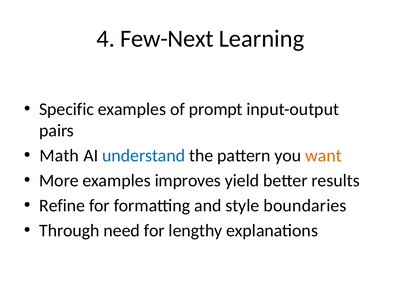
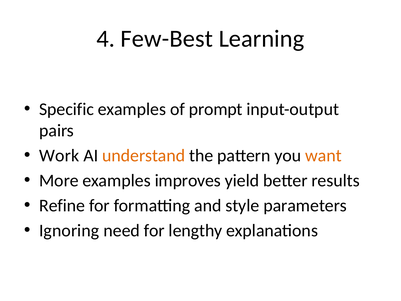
Few-Next: Few-Next -> Few-Best
Math: Math -> Work
understand colour: blue -> orange
boundaries: boundaries -> parameters
Through: Through -> Ignoring
